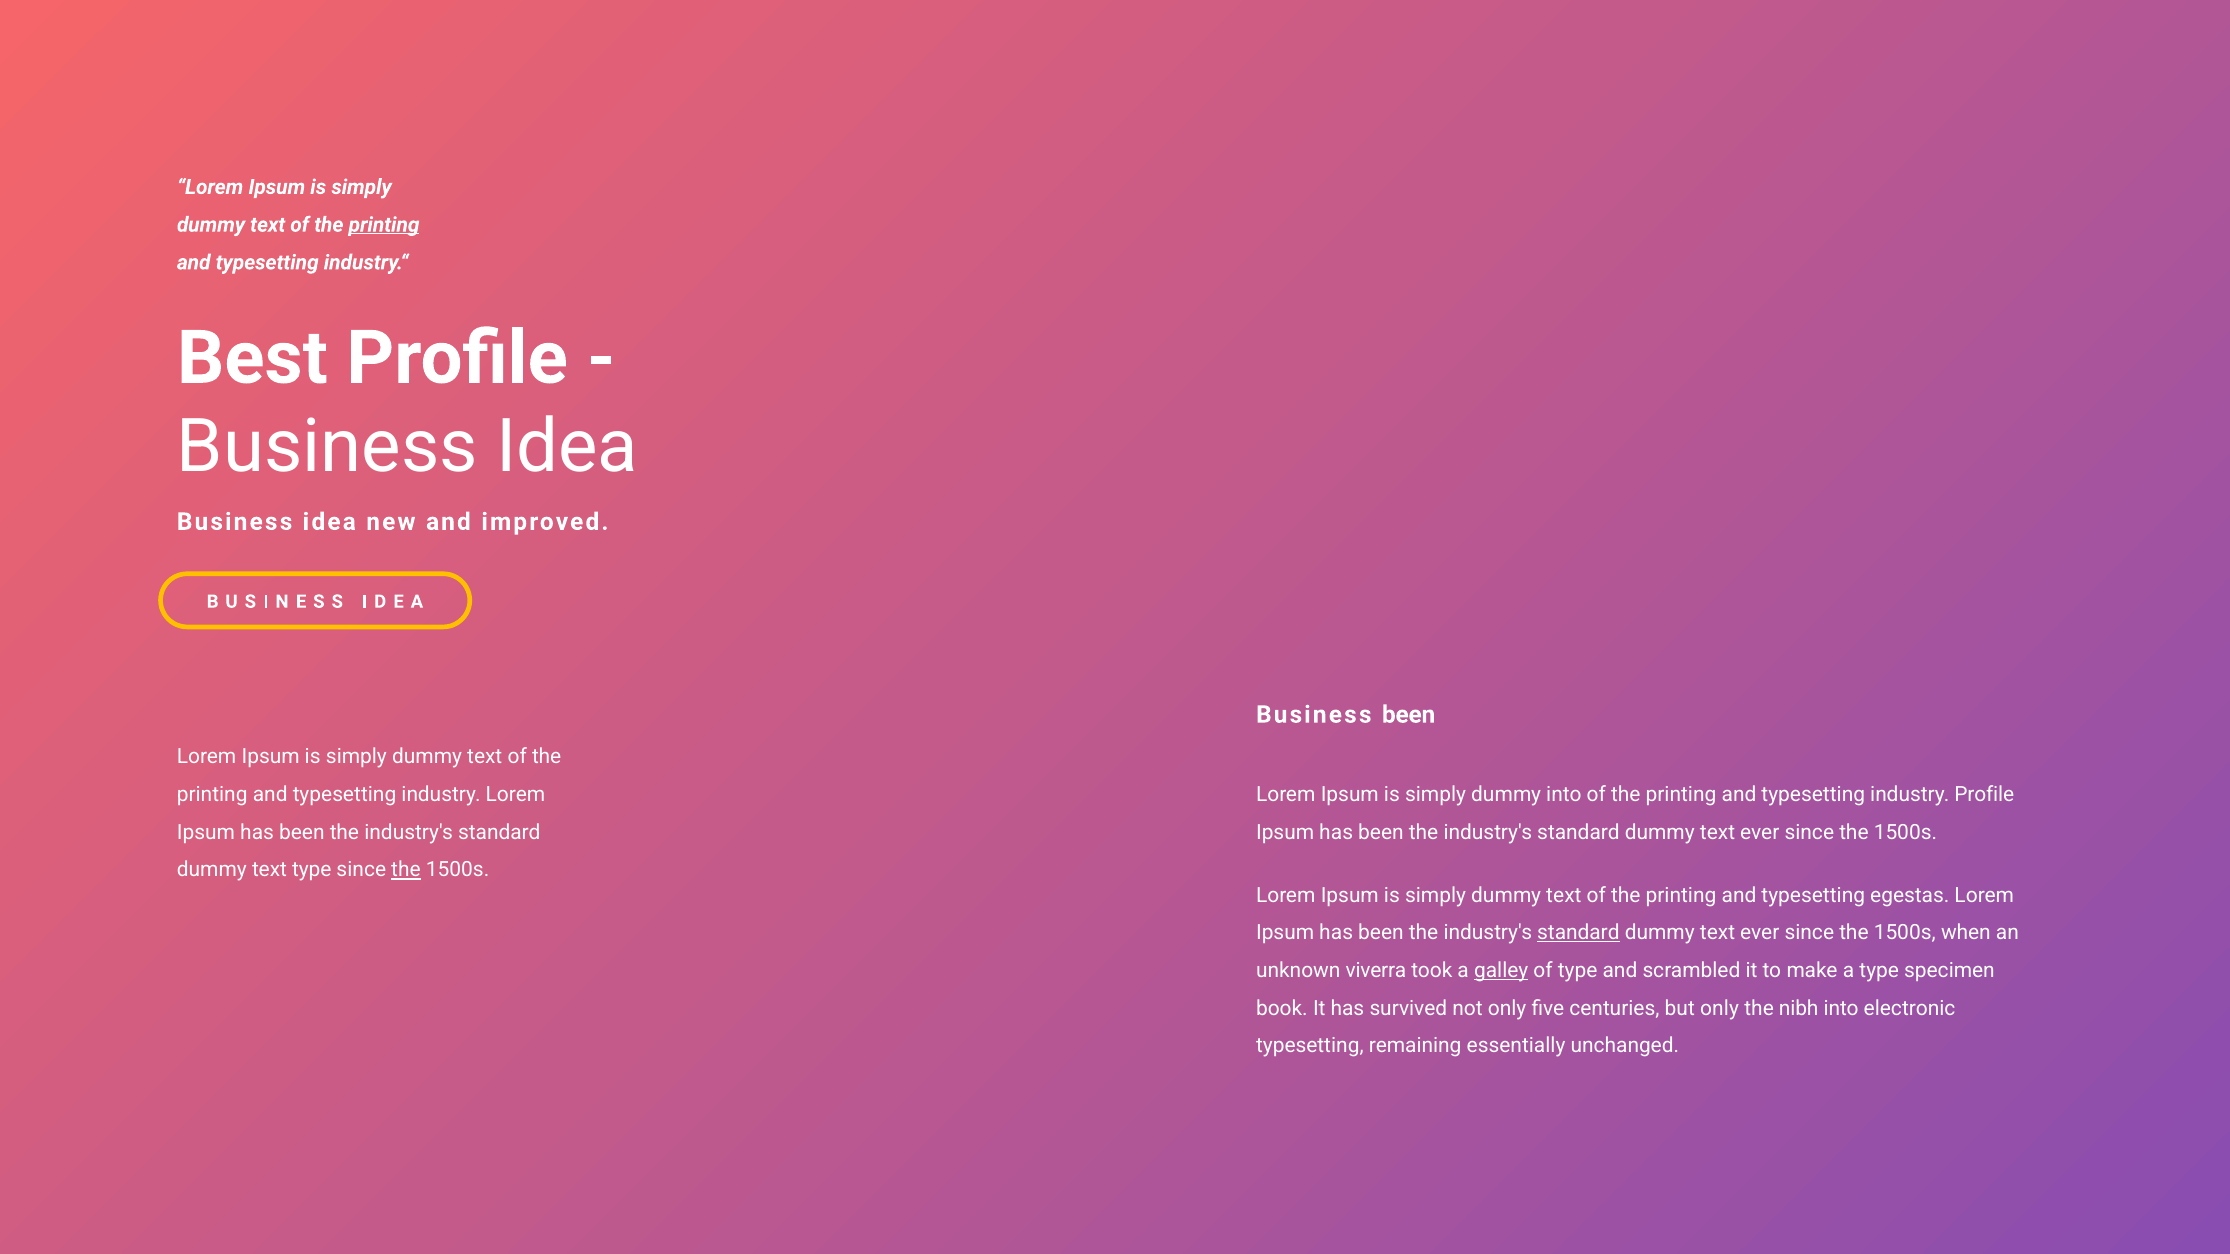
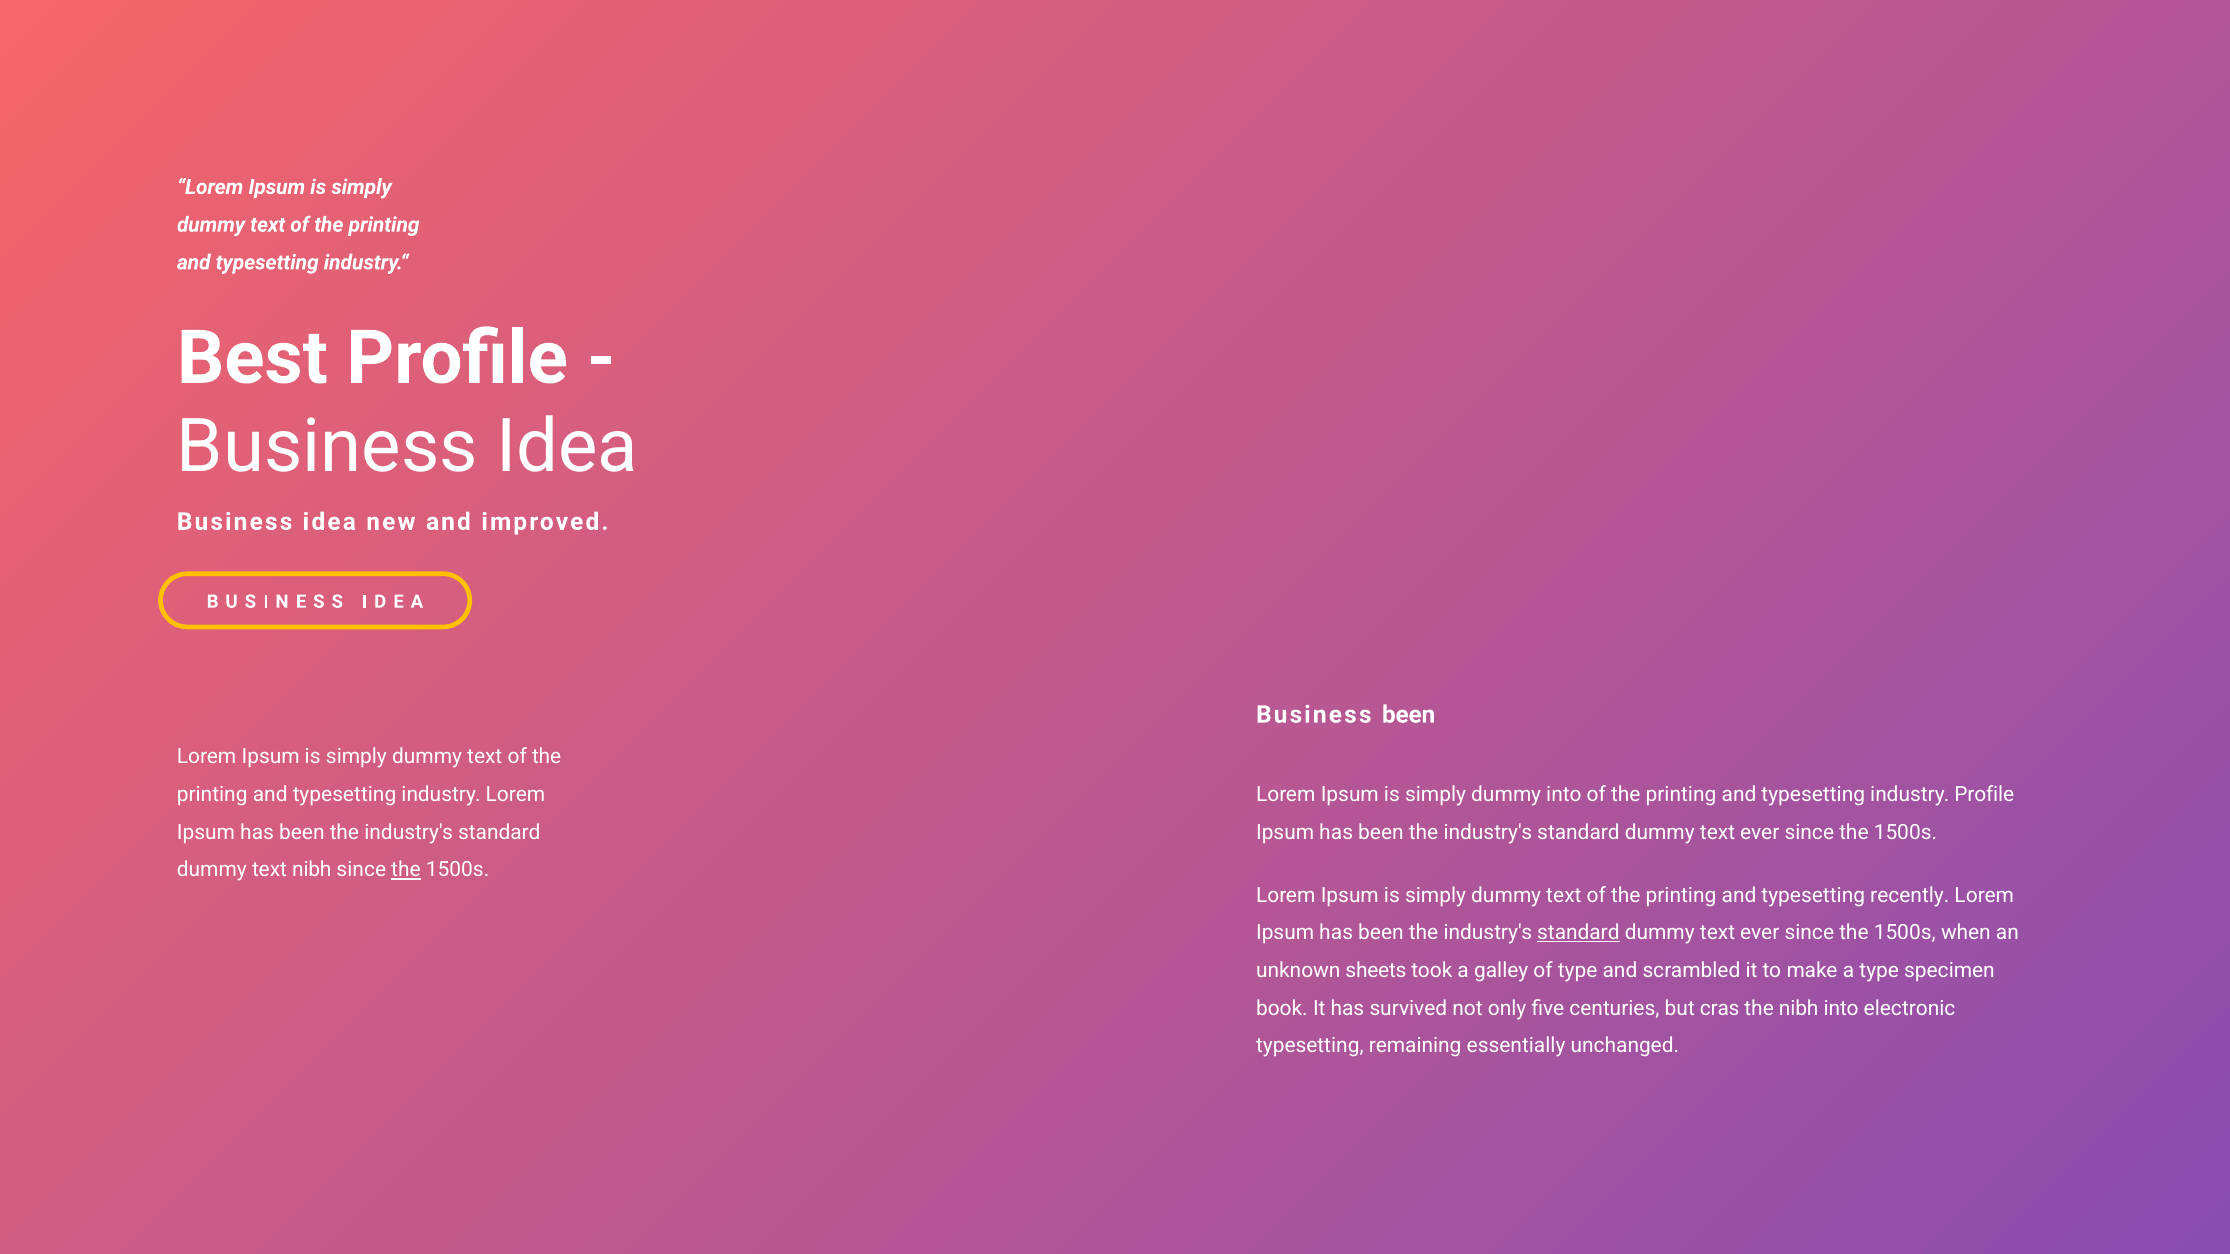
printing at (384, 225) underline: present -> none
text type: type -> nibh
egestas: egestas -> recently
viverra: viverra -> sheets
galley underline: present -> none
but only: only -> cras
